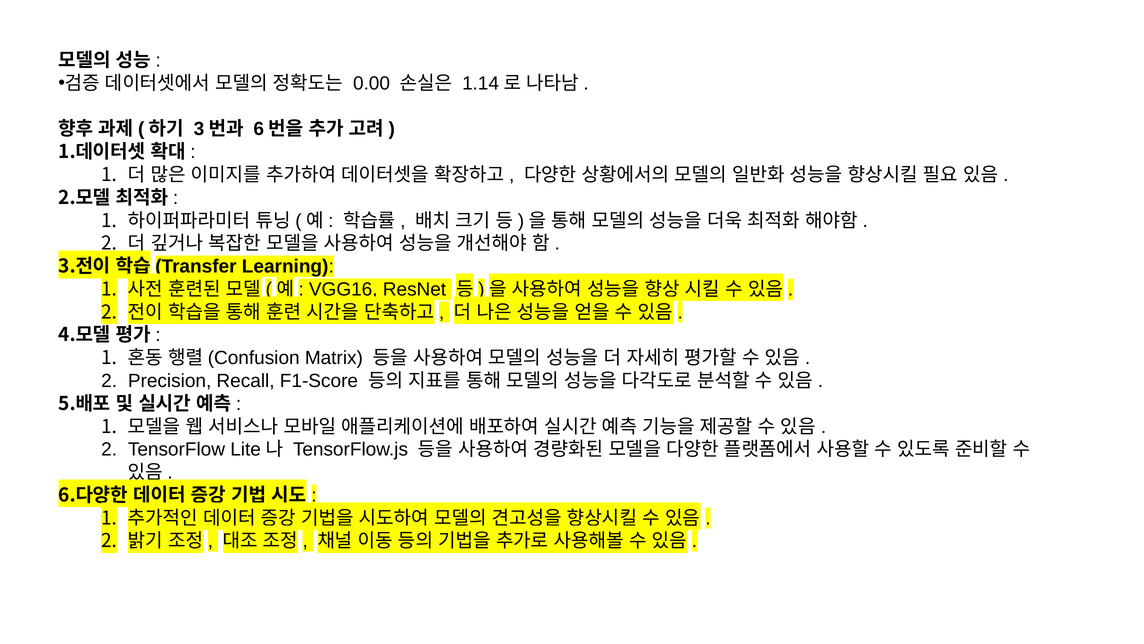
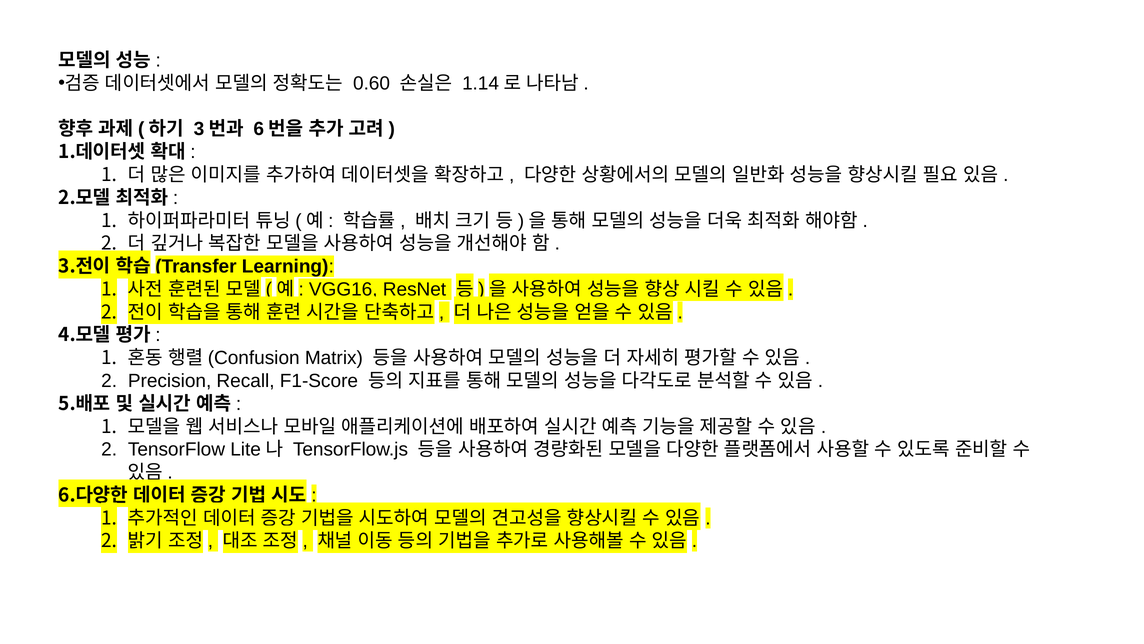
0.00: 0.00 -> 0.60
